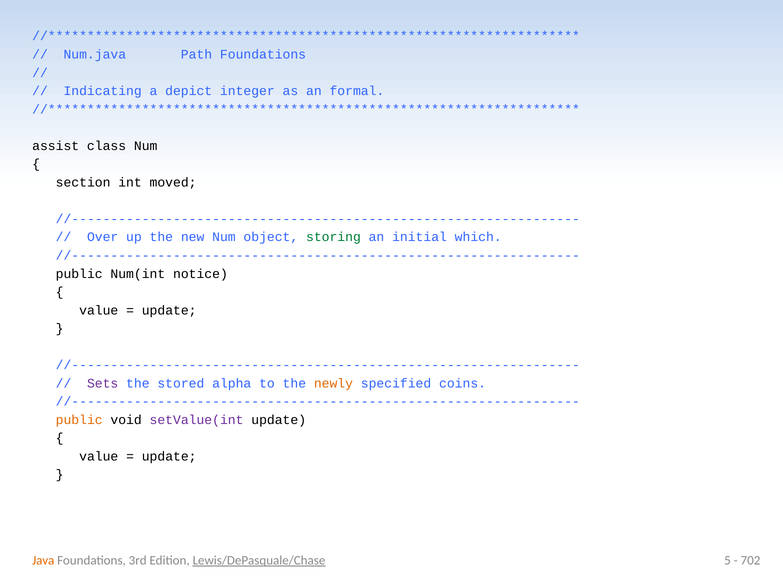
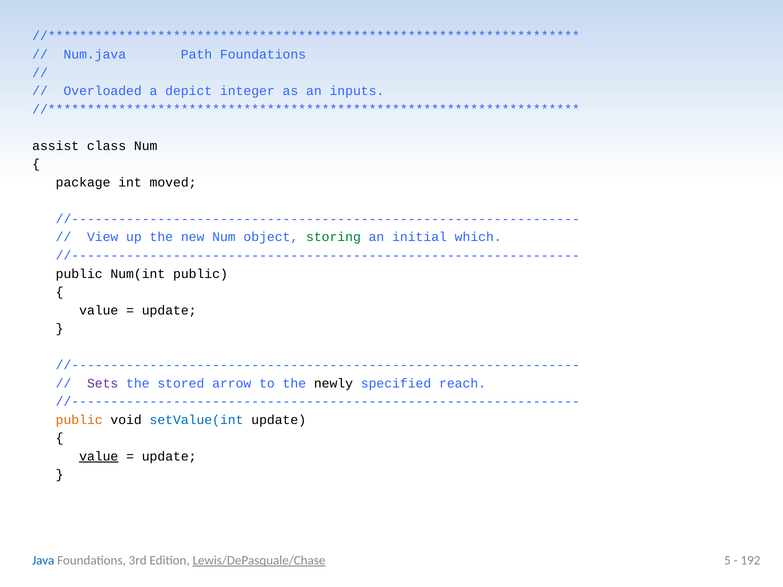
Indicating: Indicating -> Overloaded
formal: formal -> inputs
section: section -> package
Over: Over -> View
Num(int notice: notice -> public
alpha: alpha -> arrow
newly colour: orange -> black
coins: coins -> reach
setValue(int colour: purple -> blue
value at (99, 457) underline: none -> present
Java colour: orange -> blue
702: 702 -> 192
